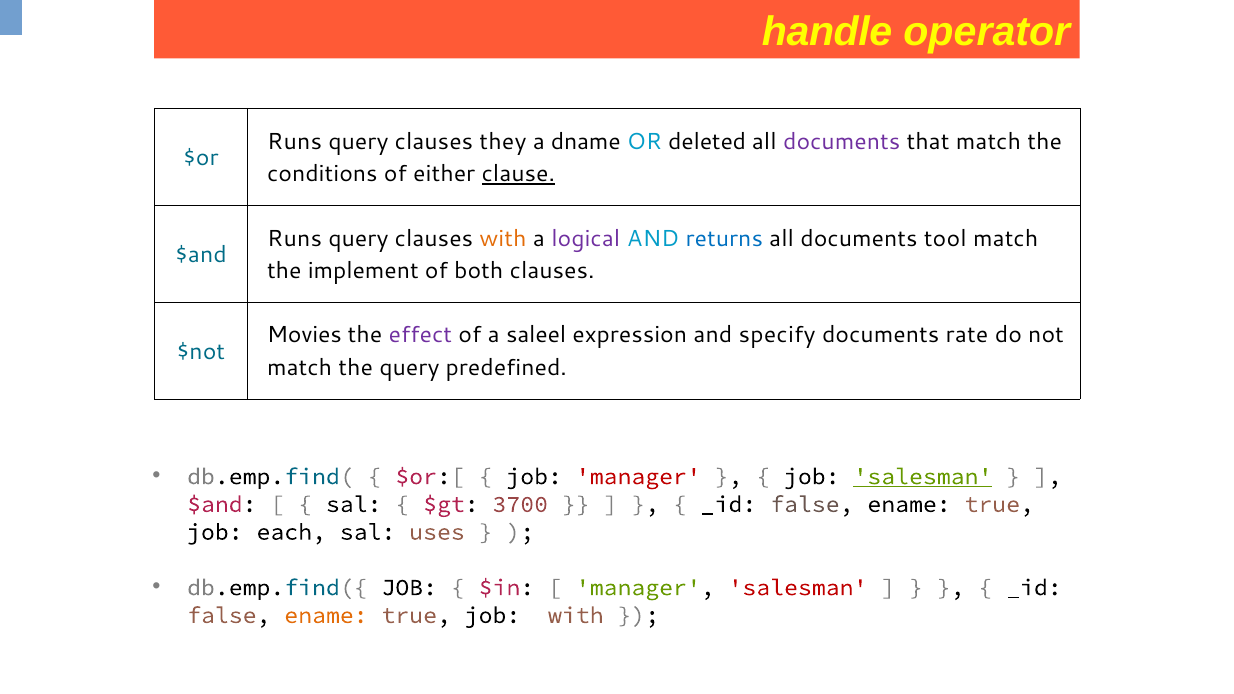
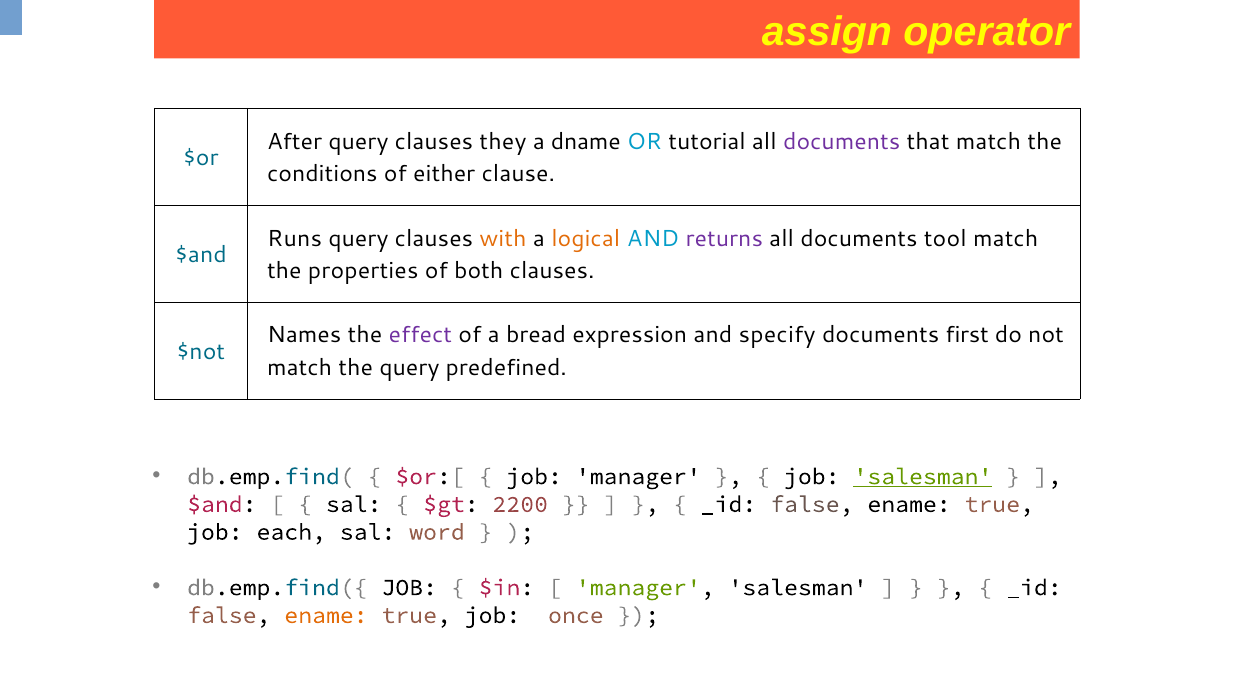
handle: handle -> assign
Runs at (295, 141): Runs -> After
deleted: deleted -> tutorial
clause underline: present -> none
logical colour: purple -> orange
returns colour: blue -> purple
implement: implement -> properties
Movies: Movies -> Names
saleel: saleel -> bread
rate: rate -> first
manager at (638, 477) colour: red -> black
3700: 3700 -> 2200
uses: uses -> word
salesman at (798, 588) colour: red -> black
job with: with -> once
